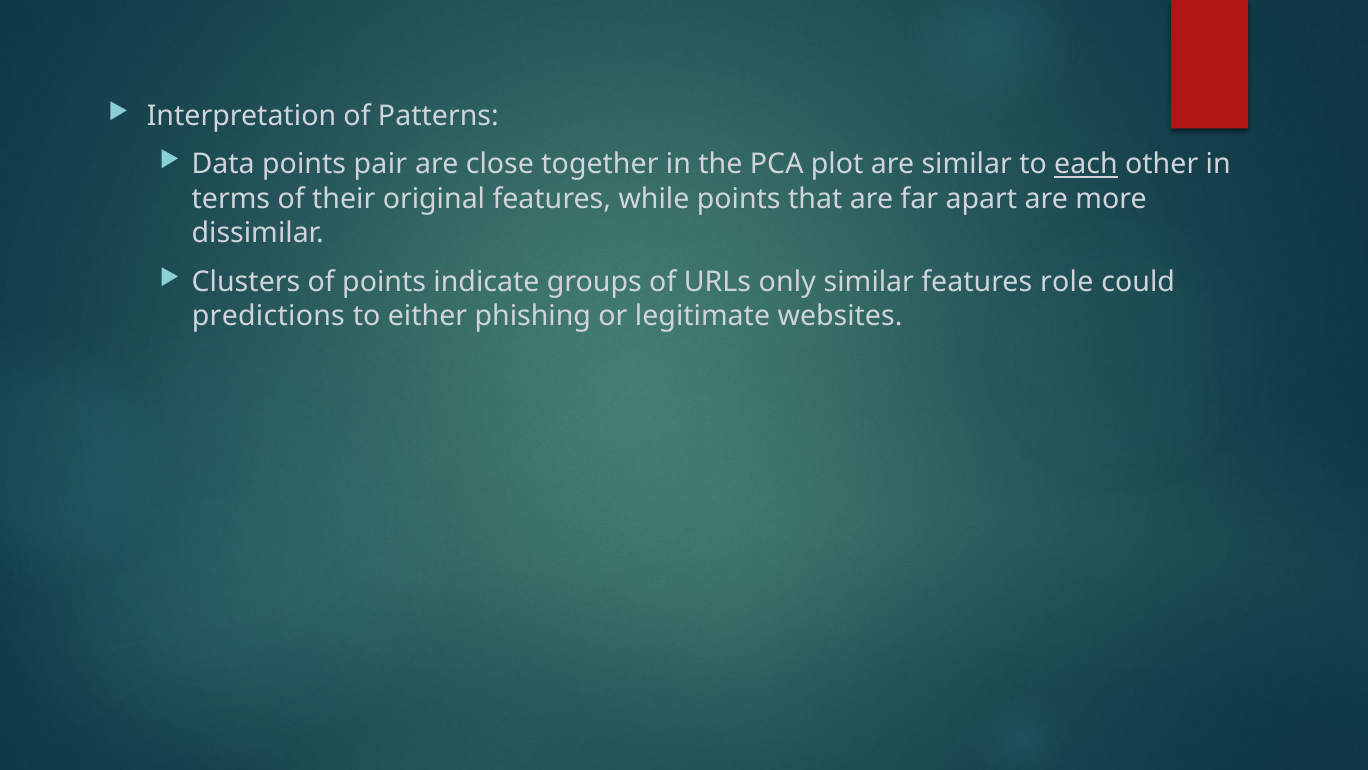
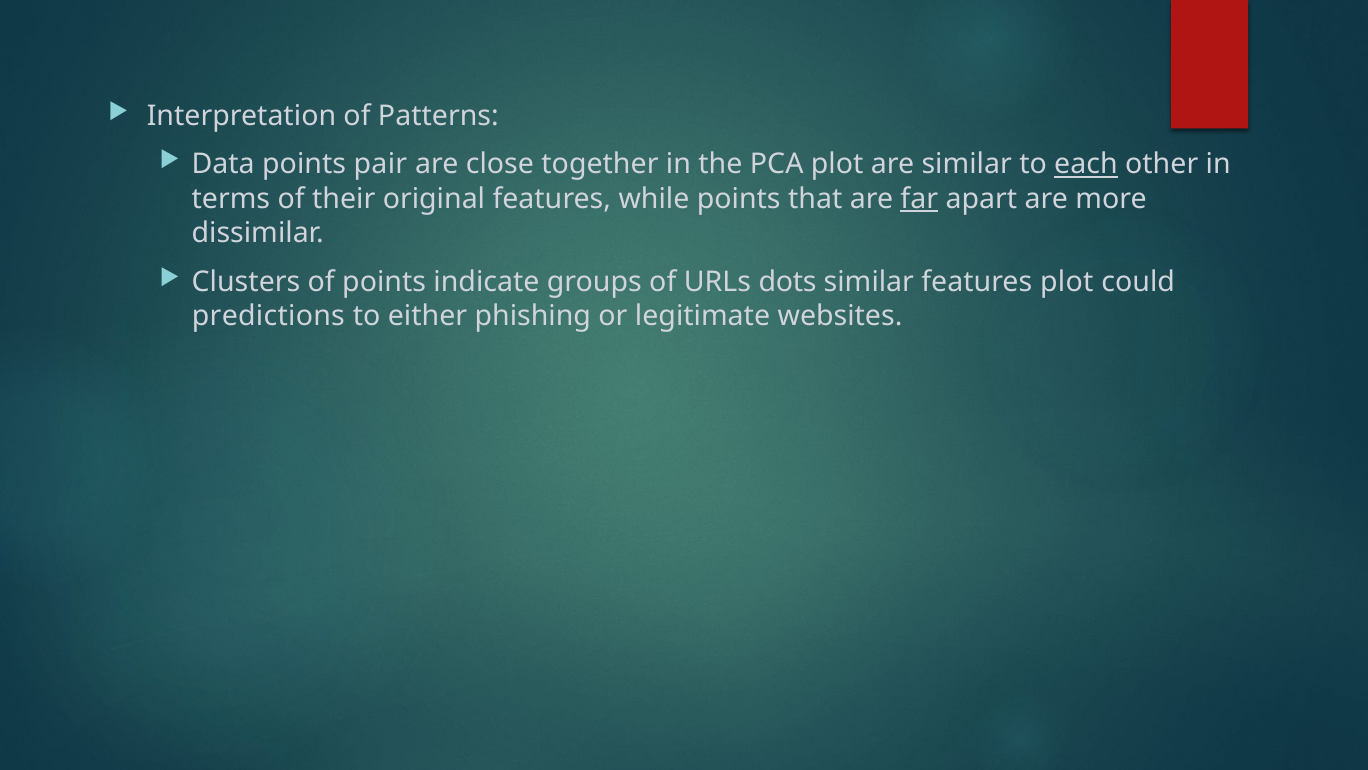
far underline: none -> present
only: only -> dots
features role: role -> plot
